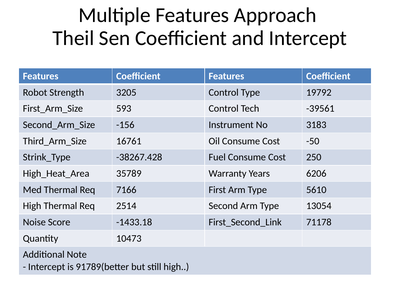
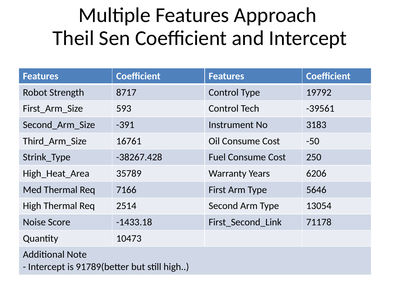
3205: 3205 -> 8717
-156: -156 -> -391
5610: 5610 -> 5646
